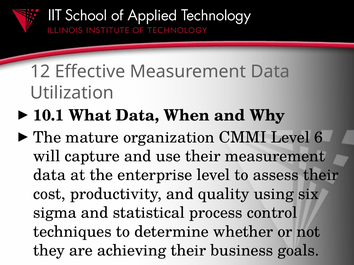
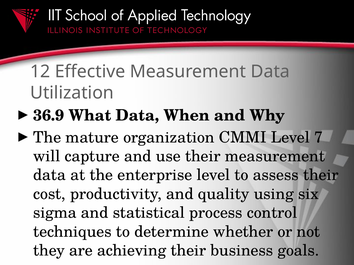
10.1: 10.1 -> 36.9
6: 6 -> 7
